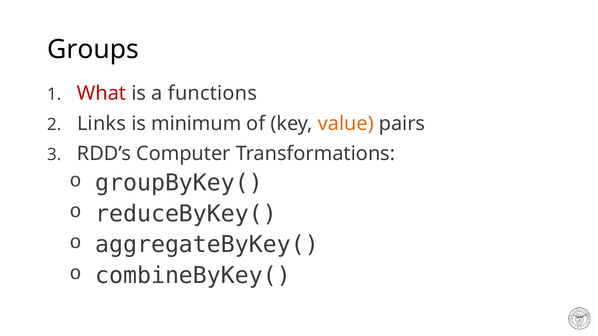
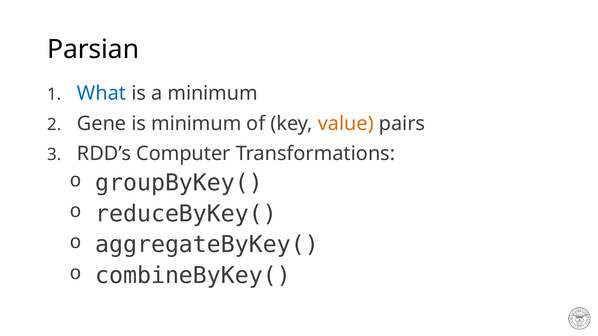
Groups: Groups -> Parsian
What colour: red -> blue
a functions: functions -> minimum
Links: Links -> Gene
